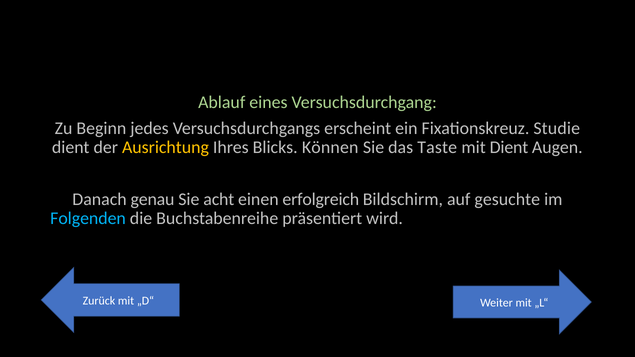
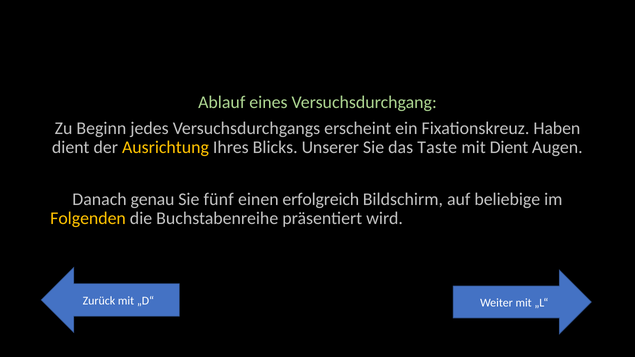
Studie: Studie -> Haben
Können: Können -> Unserer
acht: acht -> fünf
gesuchte: gesuchte -> beliebige
Folgenden colour: light blue -> yellow
